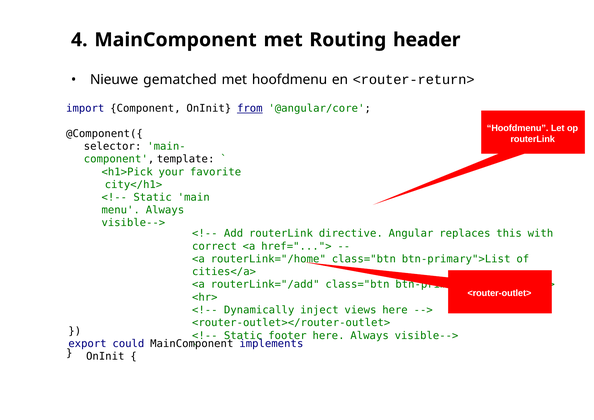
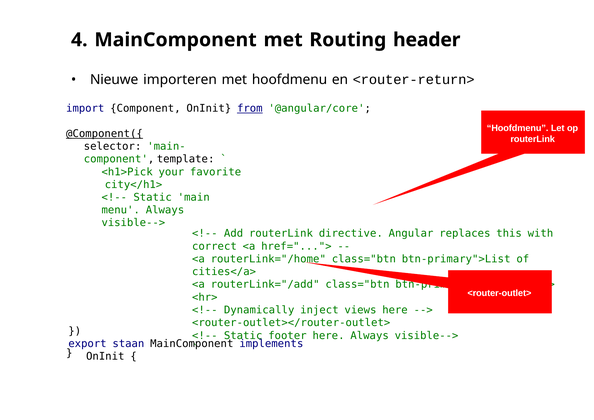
gematched: gematched -> importeren
@Component({ underline: none -> present
could: could -> staan
